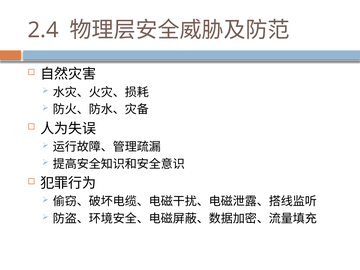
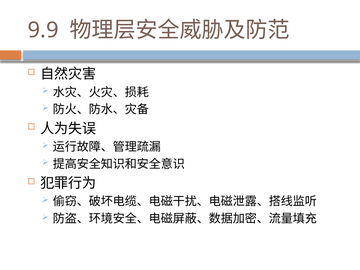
2.4: 2.4 -> 9.9
